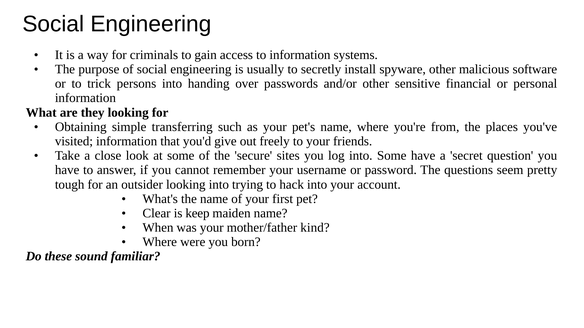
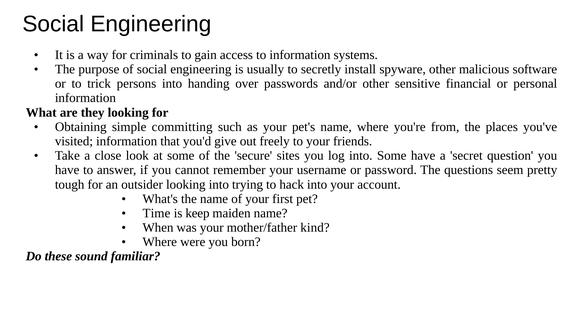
transferring: transferring -> committing
Clear: Clear -> Time
